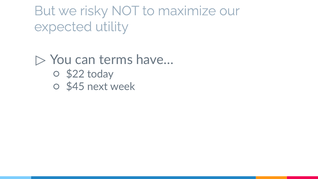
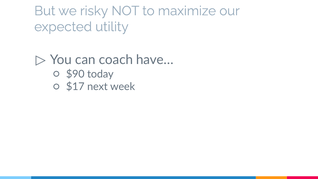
terms: terms -> coach
$22: $22 -> $90
$45: $45 -> $17
